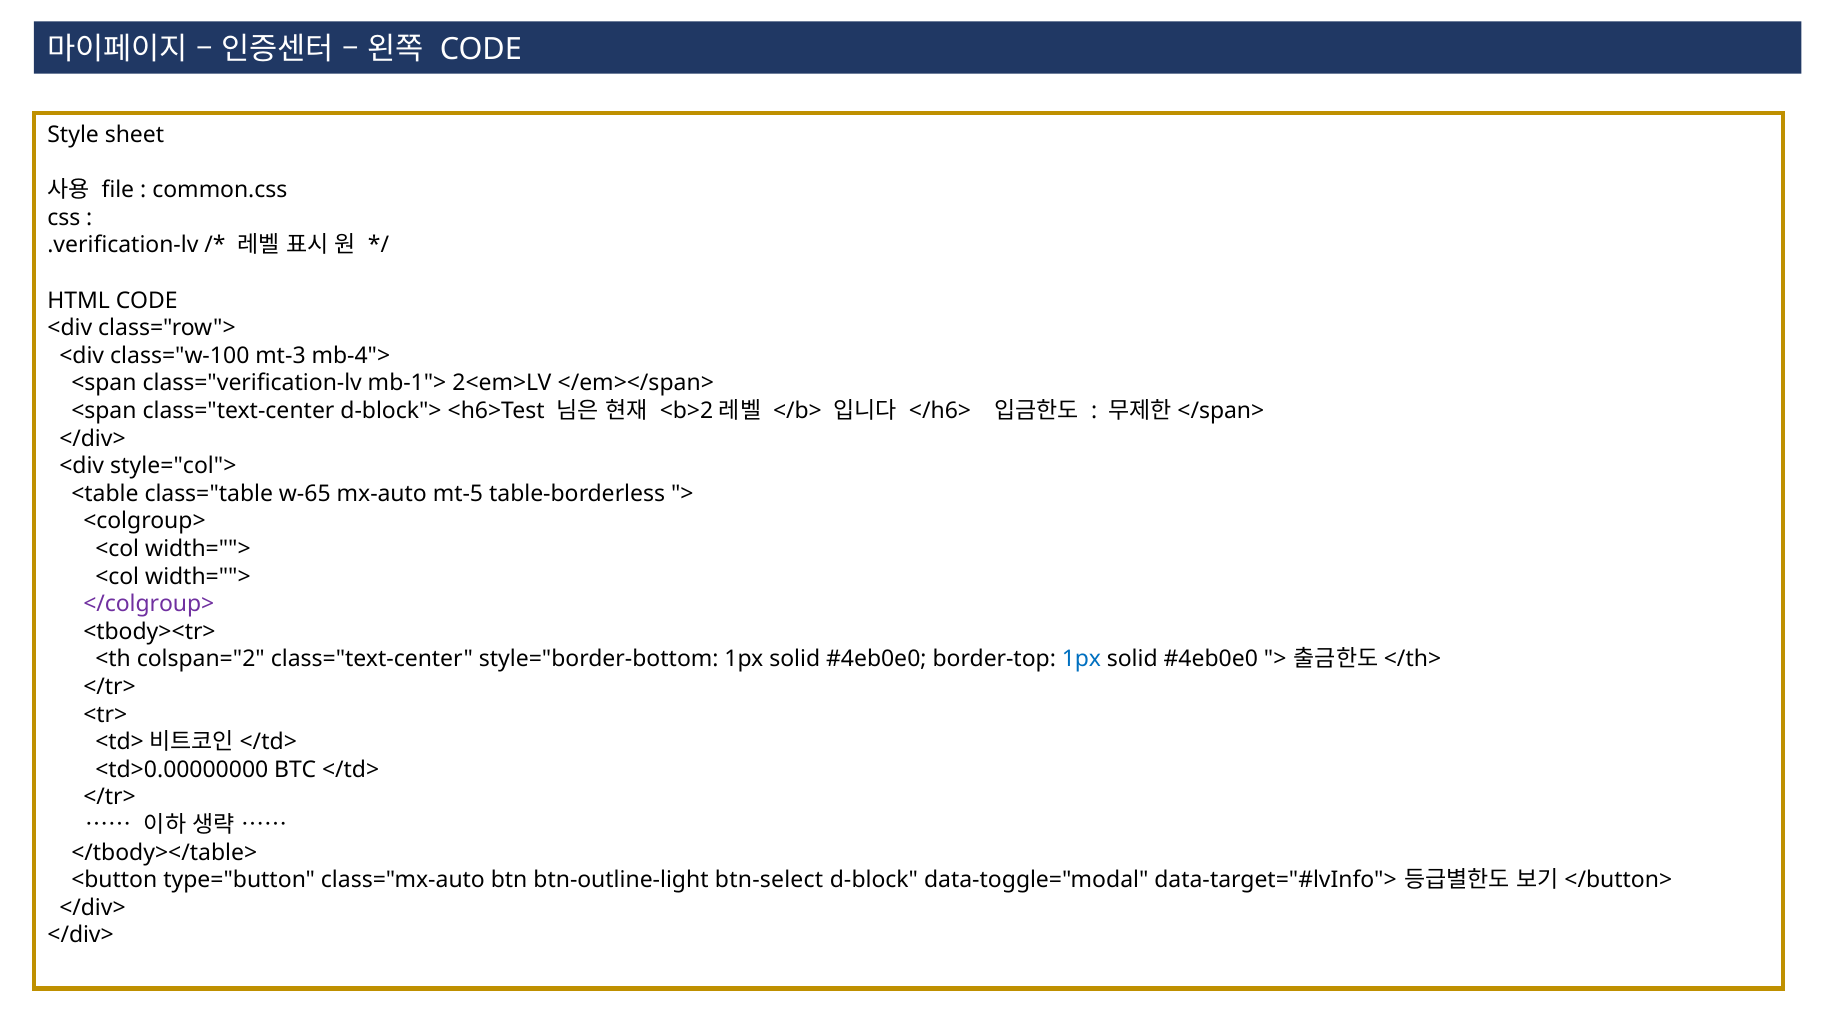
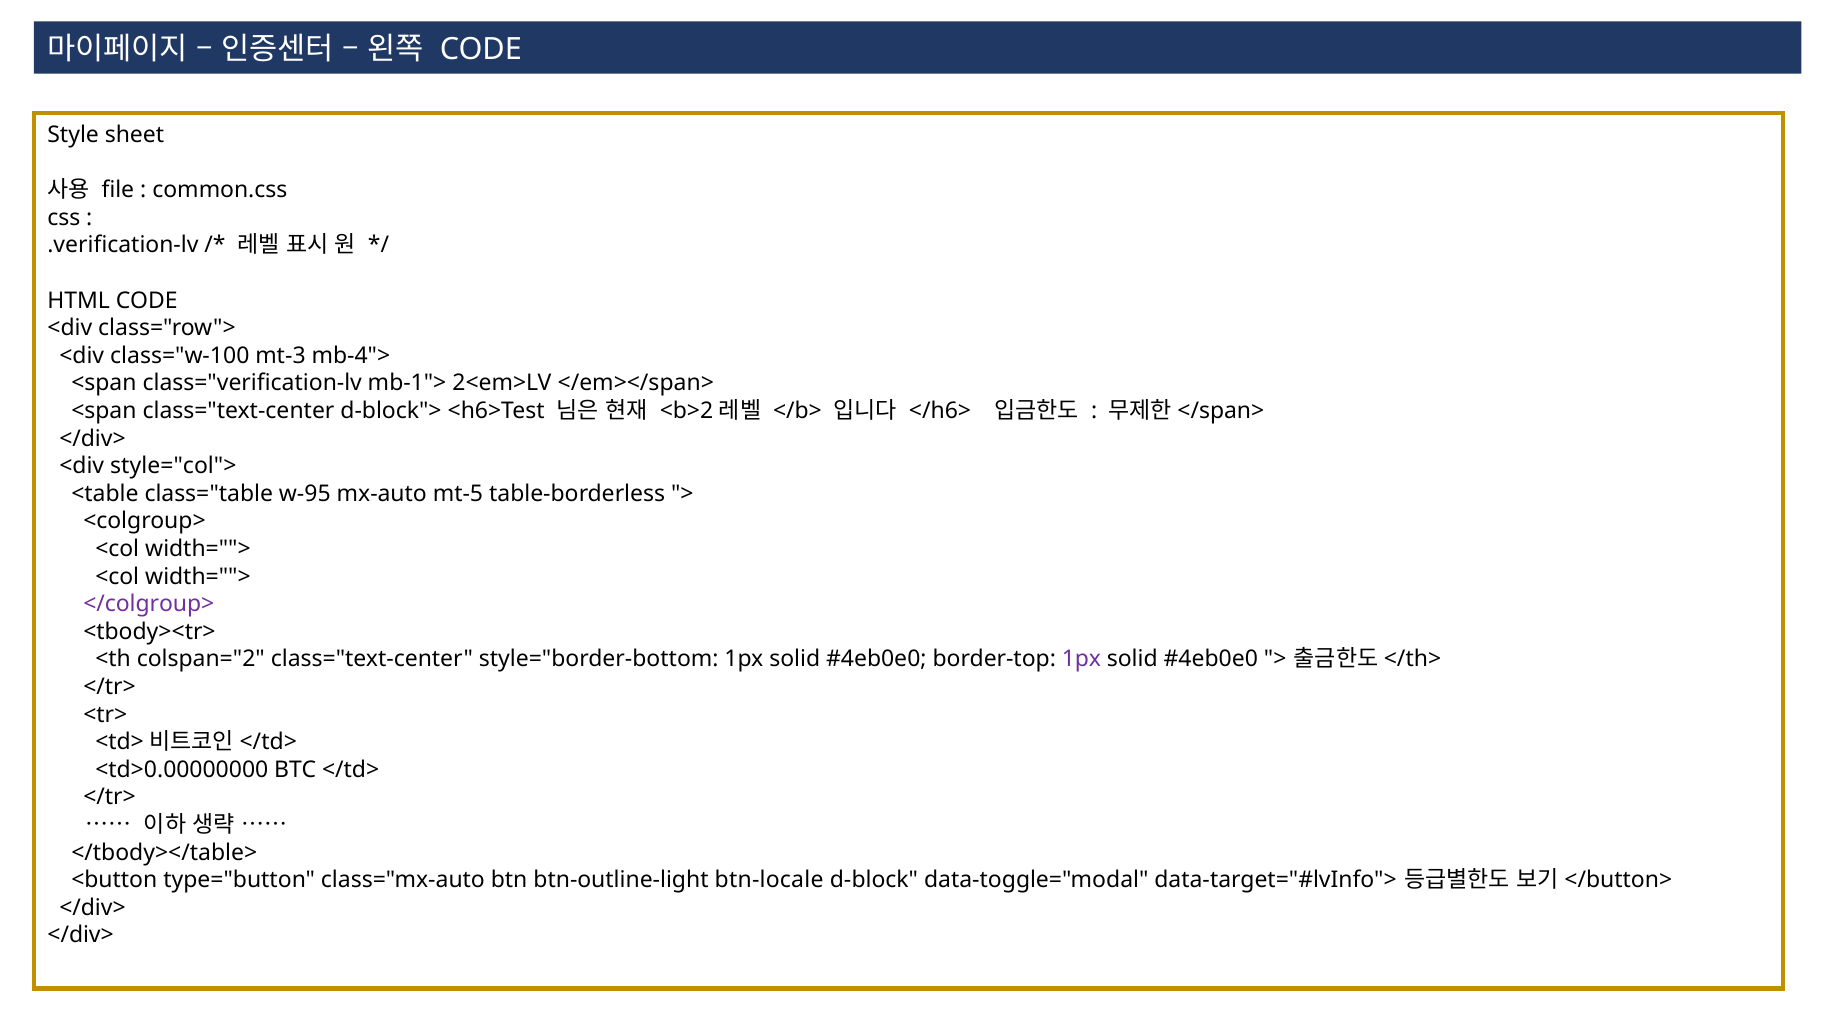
w-65: w-65 -> w-95
1px at (1081, 659) colour: blue -> purple
btn-select: btn-select -> btn-locale
